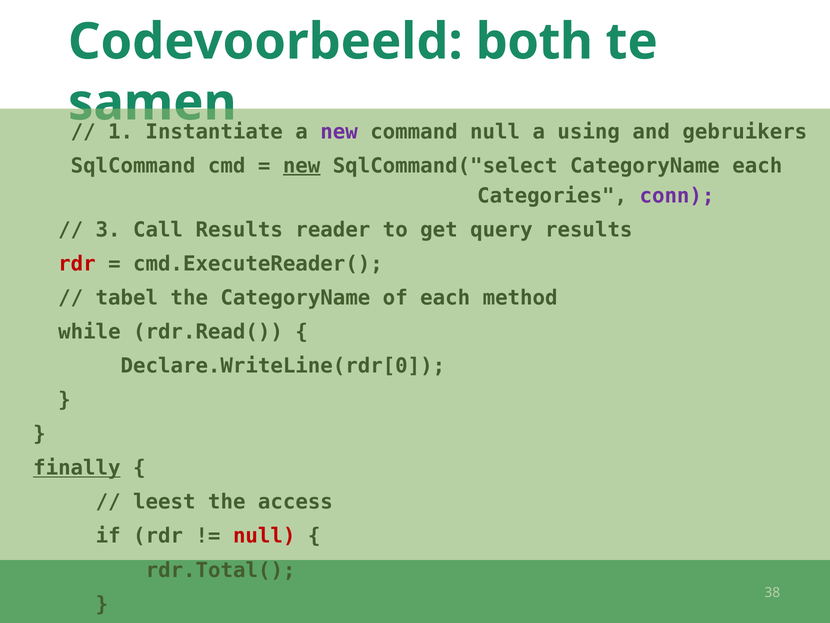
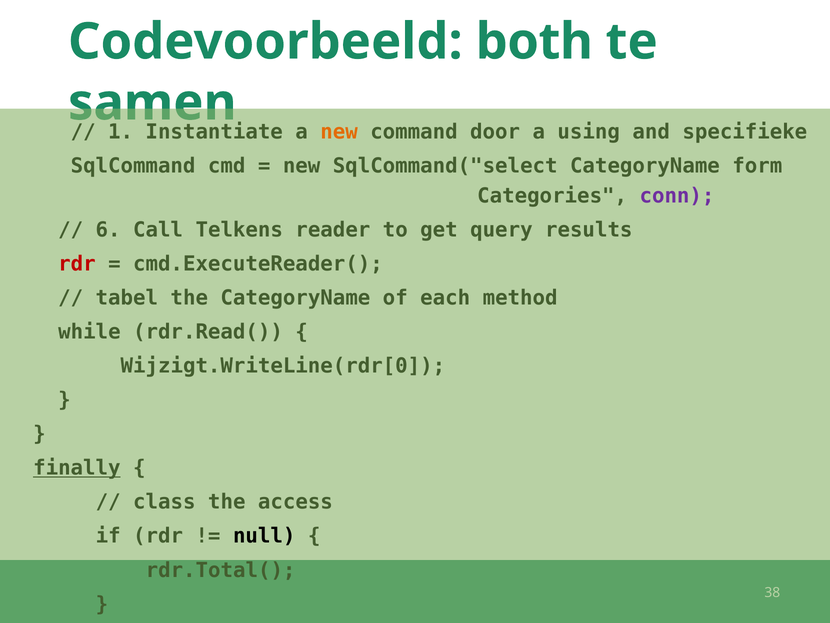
new at (339, 132) colour: purple -> orange
command null: null -> door
gebruikers: gebruikers -> specifieke
new at (302, 166) underline: present -> none
CategoryName each: each -> form
3: 3 -> 6
Call Results: Results -> Telkens
Declare.WriteLine(rdr[0: Declare.WriteLine(rdr[0 -> Wijzigt.WriteLine(rdr[0
leest: leest -> class
null at (264, 536) colour: red -> black
